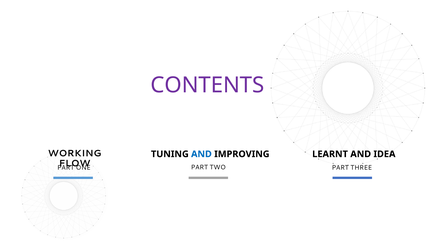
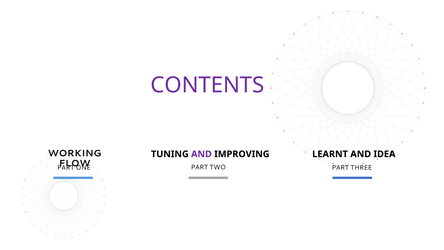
AND at (201, 154) colour: blue -> purple
